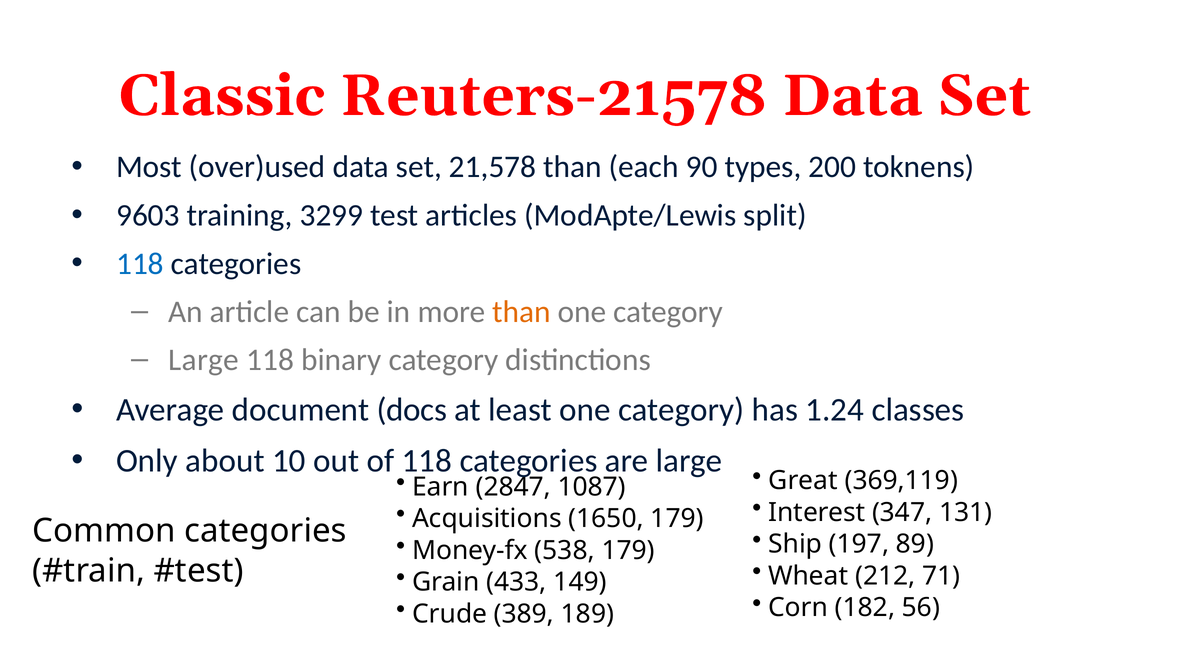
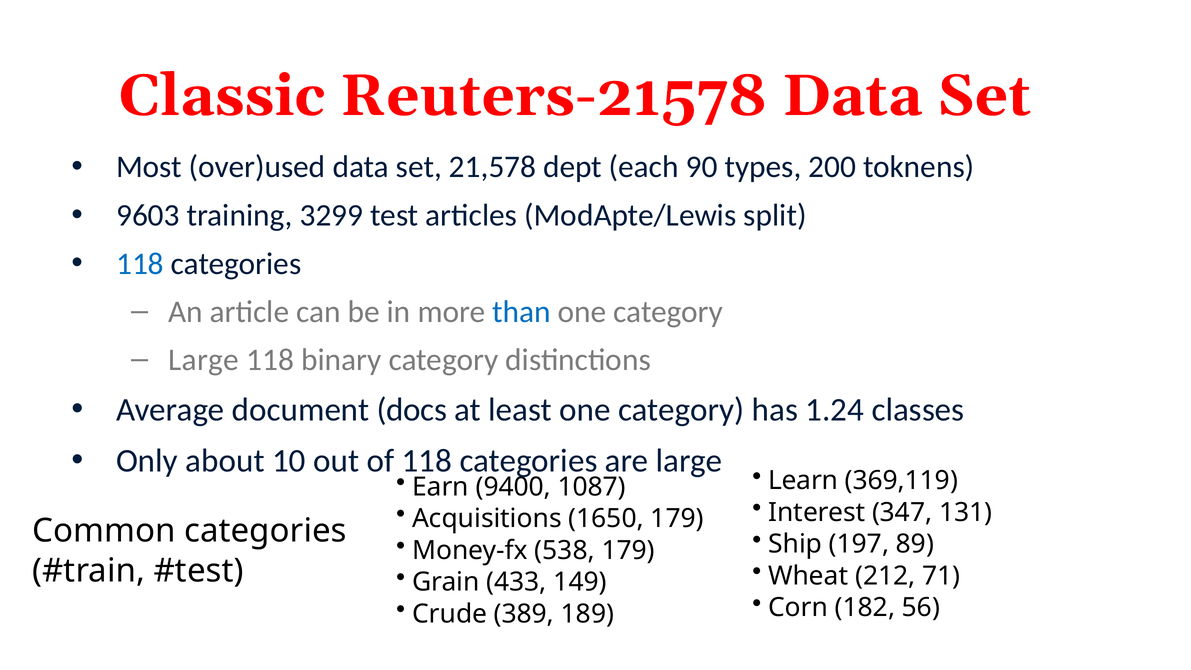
21,578 than: than -> dept
than at (522, 312) colour: orange -> blue
Great: Great -> Learn
2847: 2847 -> 9400
